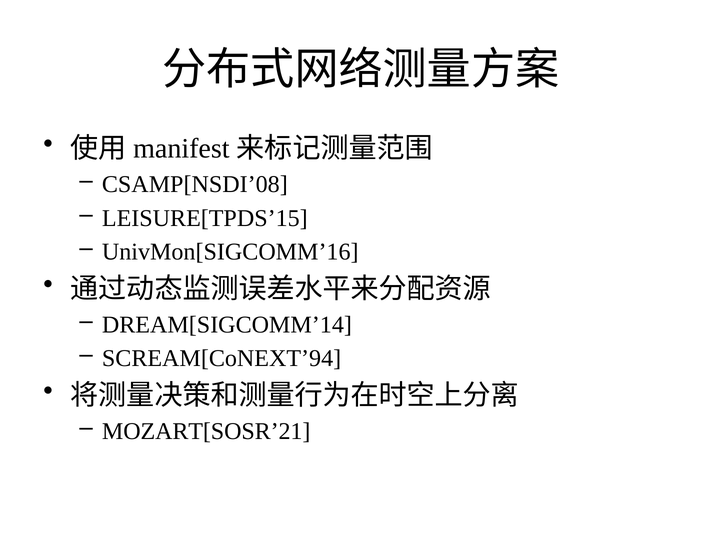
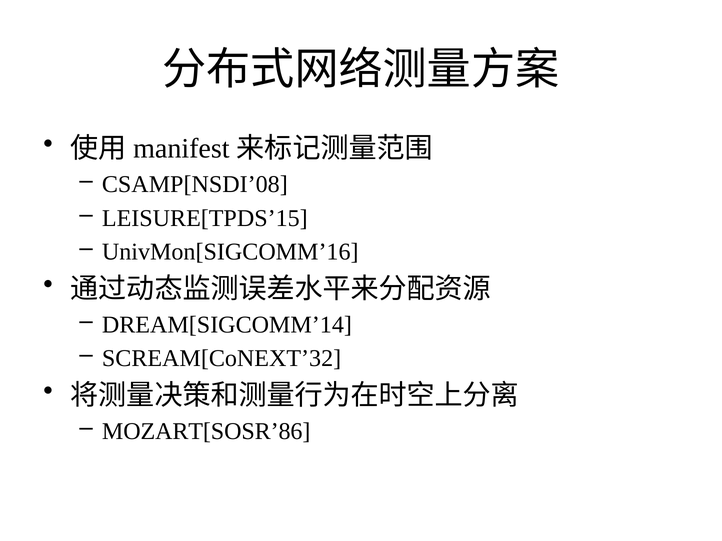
SCREAM[CoNEXT’94: SCREAM[CoNEXT’94 -> SCREAM[CoNEXT’32
MOZART[SOSR’21: MOZART[SOSR’21 -> MOZART[SOSR’86
